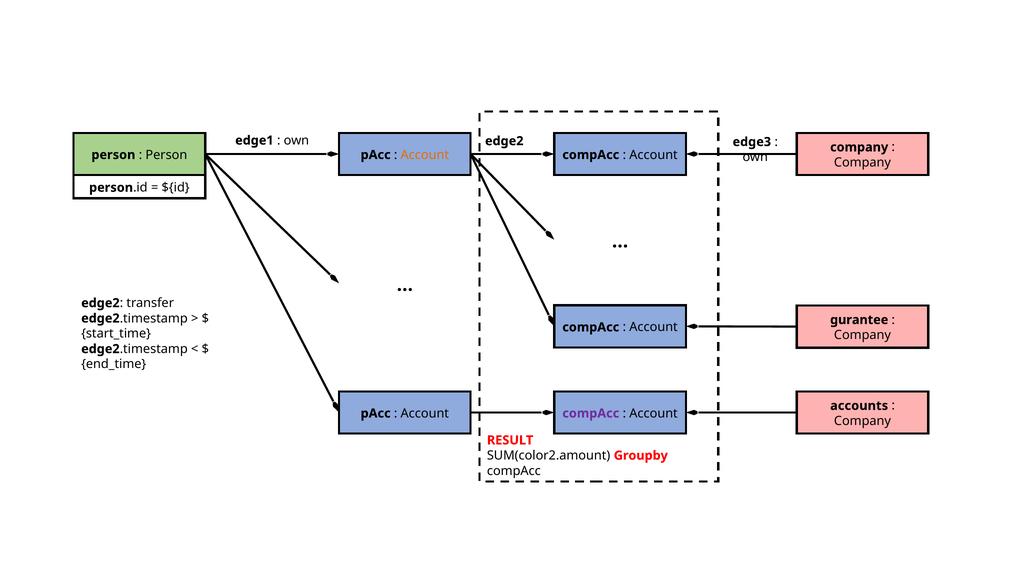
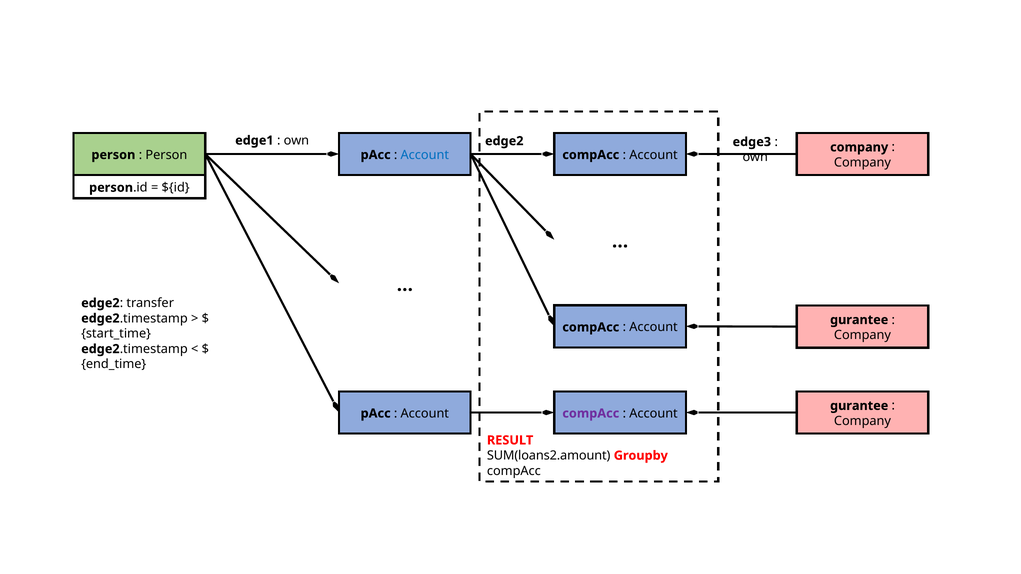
Account at (425, 155) colour: orange -> blue
accounts at (859, 406): accounts -> gurantee
SUM(color2.amount: SUM(color2.amount -> SUM(loans2.amount
